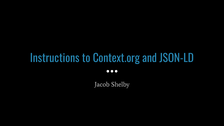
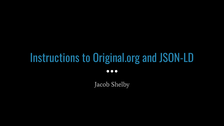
Context.org: Context.org -> Original.org
